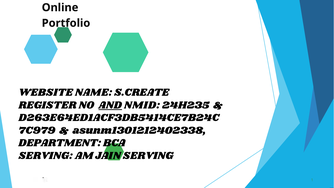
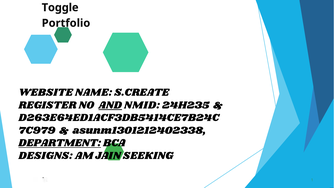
Online: Online -> Toggle
DEPARTMENT underline: none -> present
SERVING at (46, 155): SERVING -> DESIGNS
JAIN SERVING: SERVING -> SEEKING
